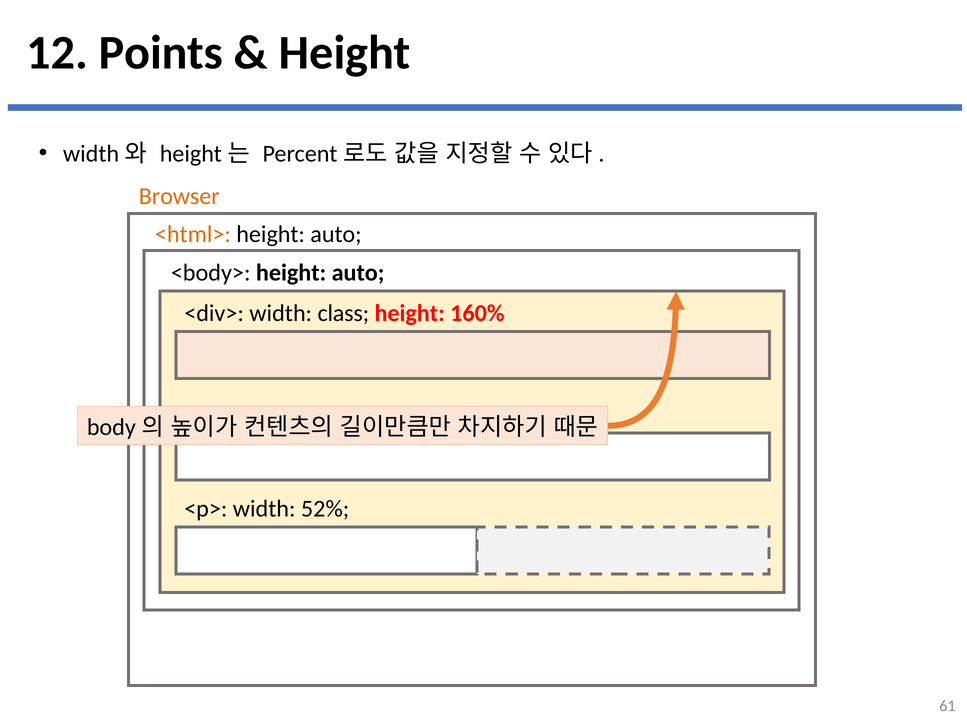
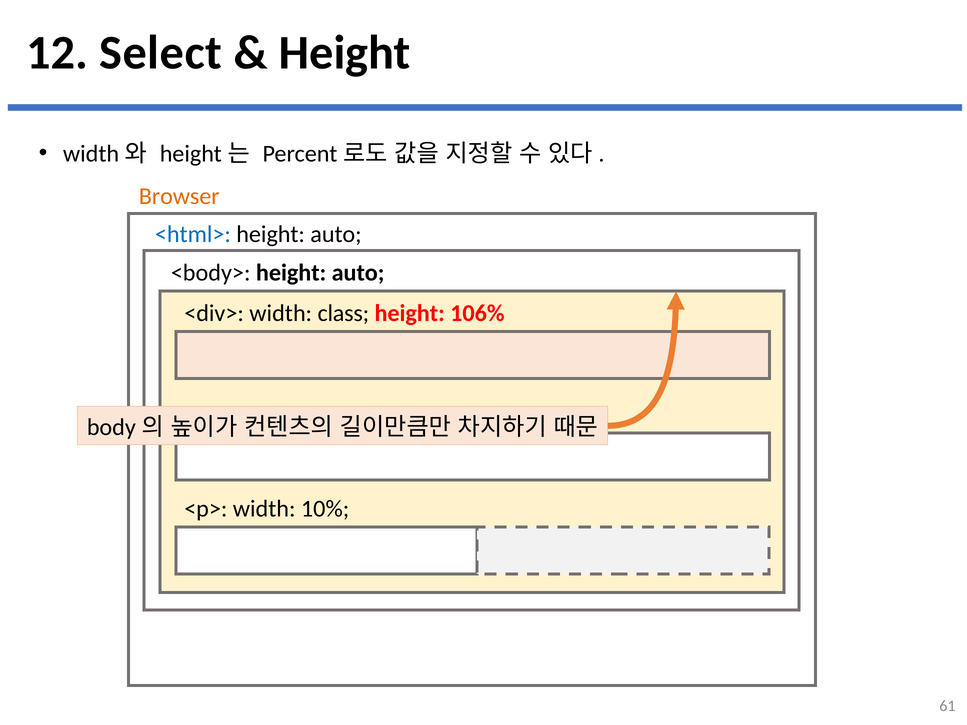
Points: Points -> Select
<html> colour: orange -> blue
160%: 160% -> 106%
52%: 52% -> 10%
